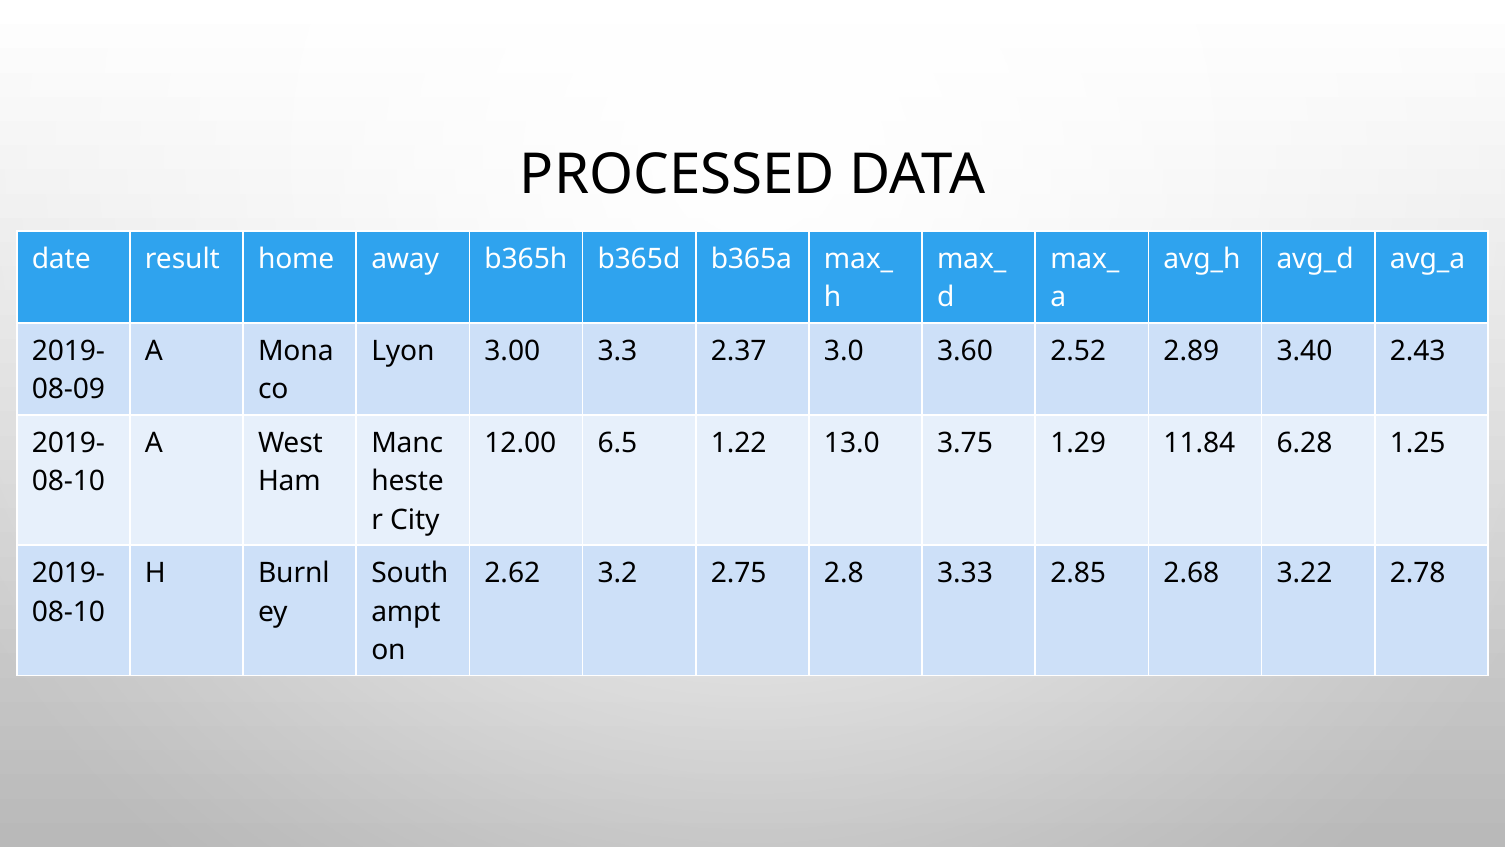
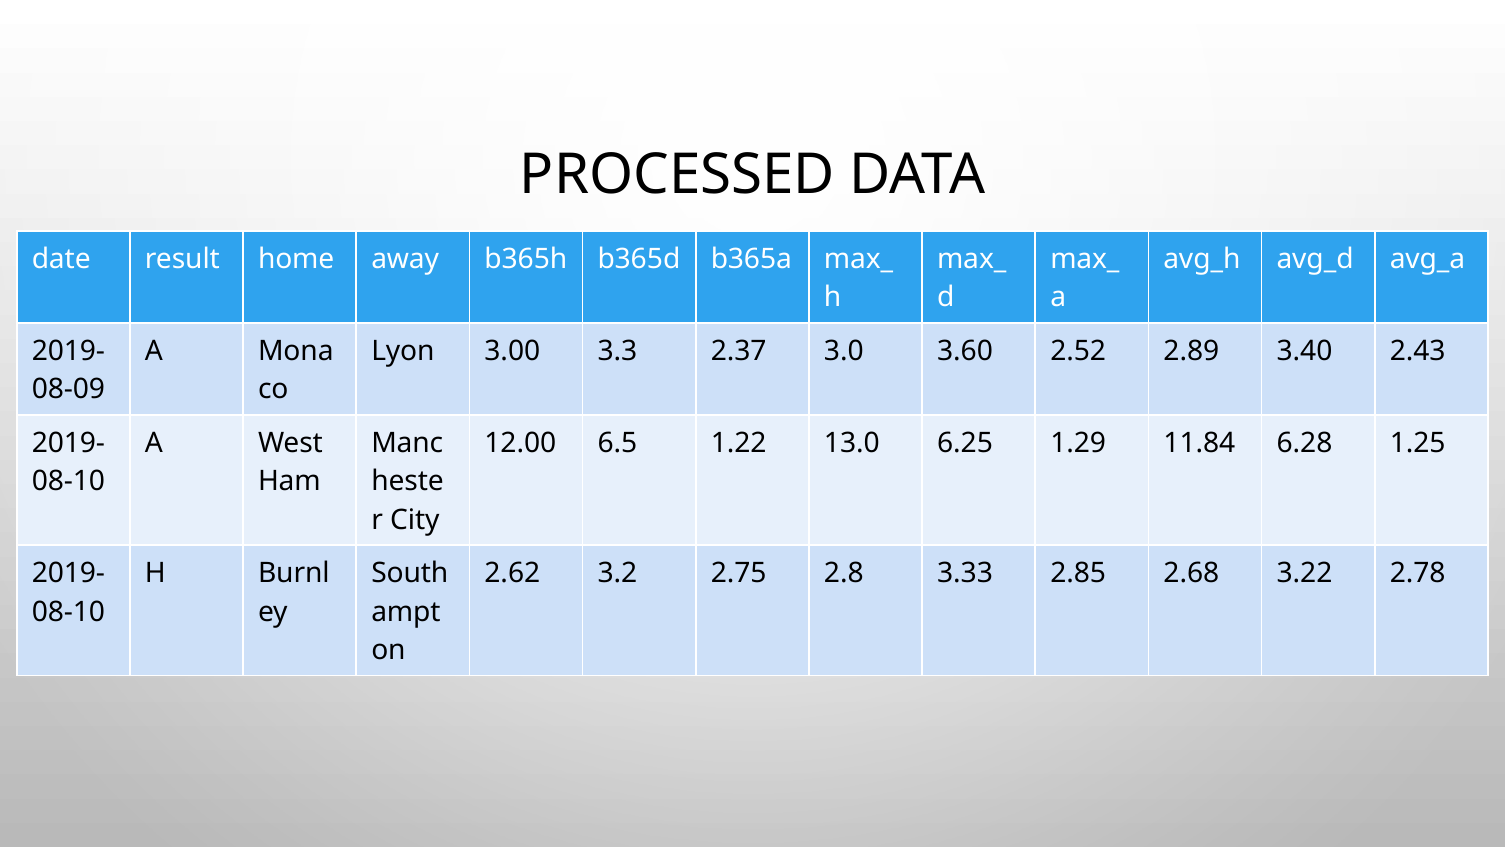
3.75: 3.75 -> 6.25
